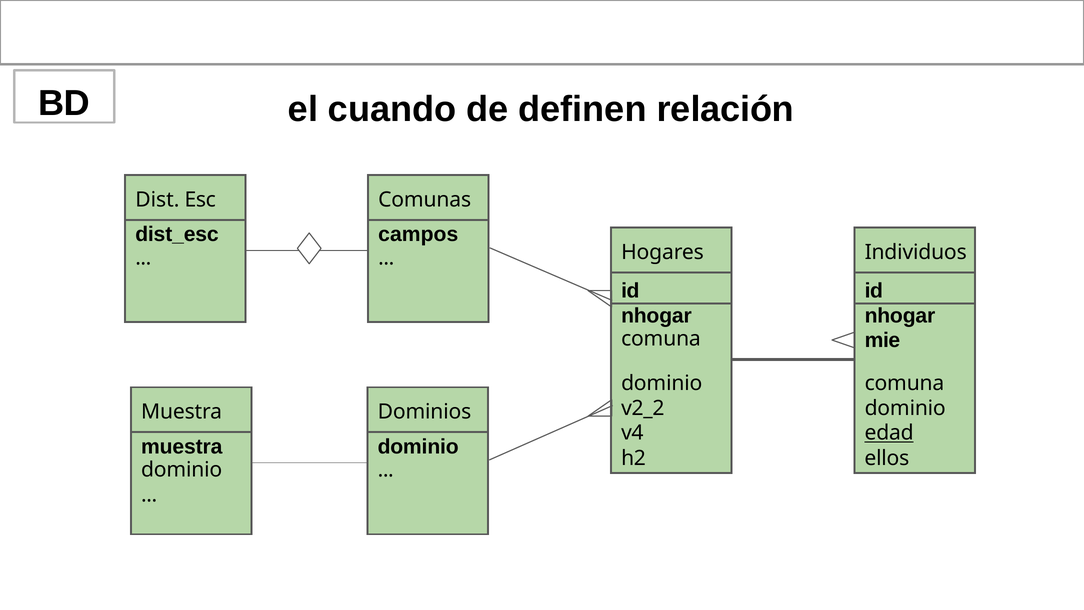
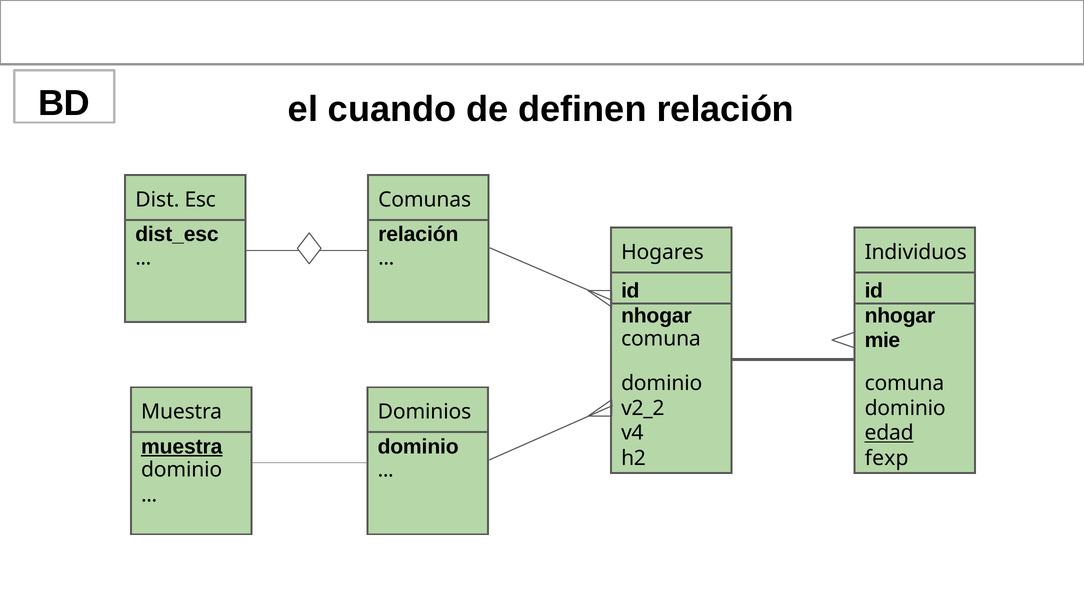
campos at (418, 234): campos -> relación
muestra at (182, 446) underline: none -> present
ellos: ellos -> fexp
